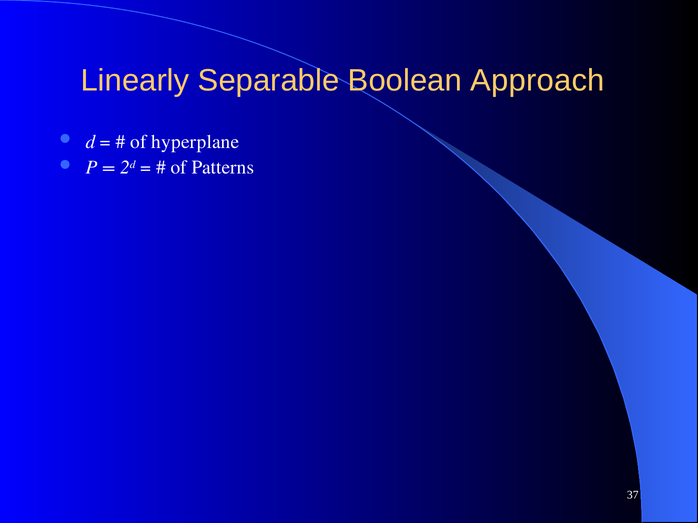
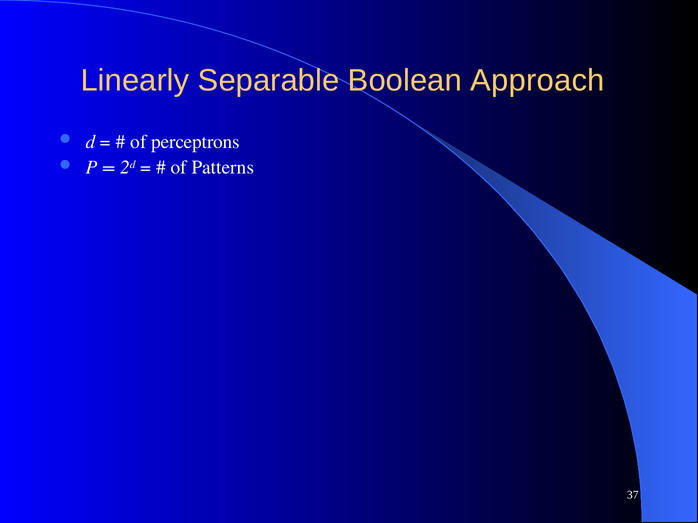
hyperplane: hyperplane -> perceptrons
